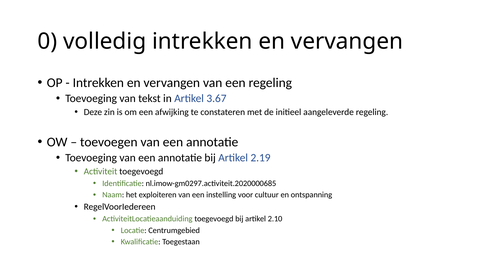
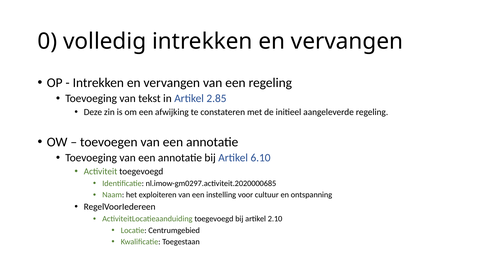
3.67: 3.67 -> 2.85
2.19: 2.19 -> 6.10
